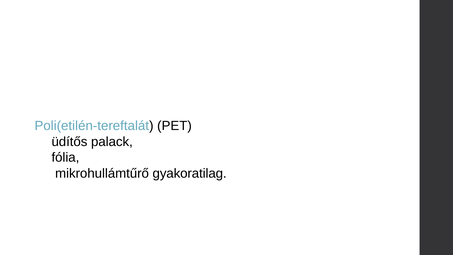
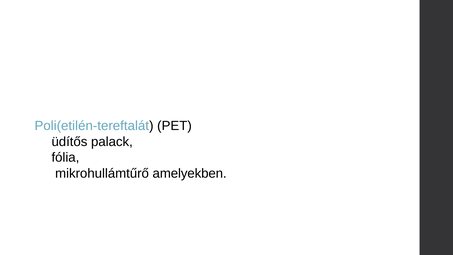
gyakoratilag: gyakoratilag -> amelyekben
